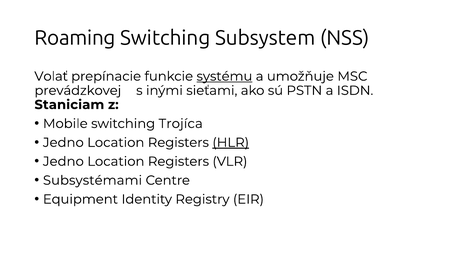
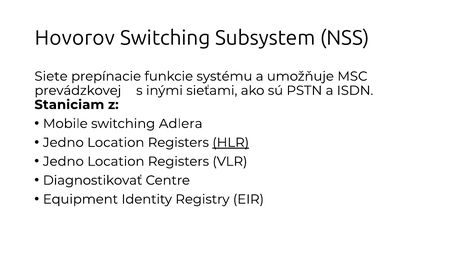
Roaming: Roaming -> Hovorov
Volať: Volať -> Siete
systému underline: present -> none
Trojíca: Trojíca -> Adlera
Subsystémami: Subsystémami -> Diagnostikovať
